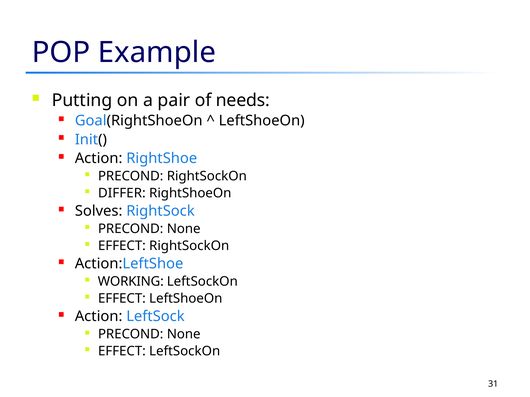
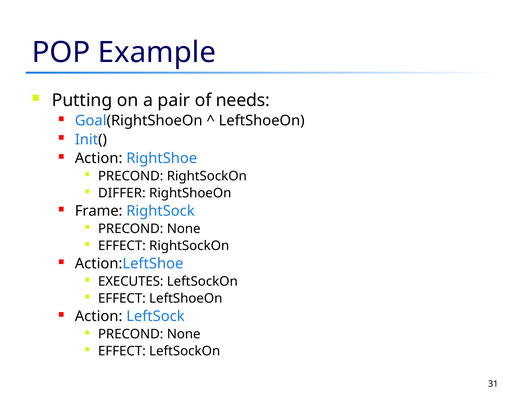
Solves: Solves -> Frame
WORKING: WORKING -> EXECUTES
